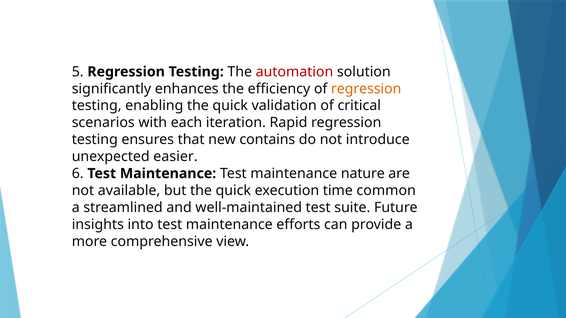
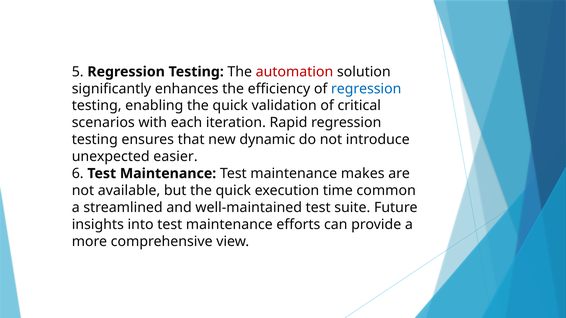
regression at (366, 89) colour: orange -> blue
contains: contains -> dynamic
nature: nature -> makes
